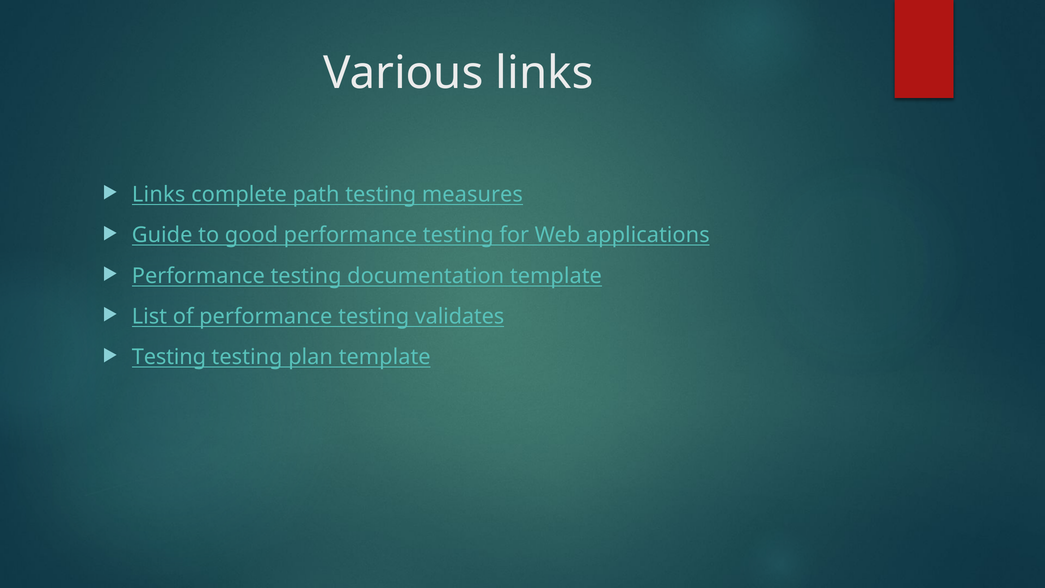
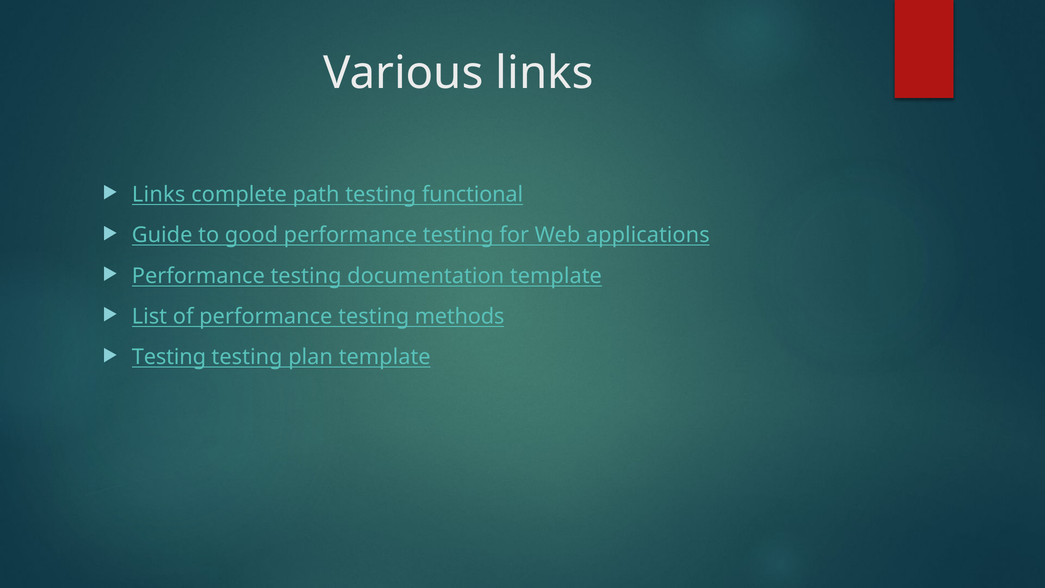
measures: measures -> functional
validates: validates -> methods
